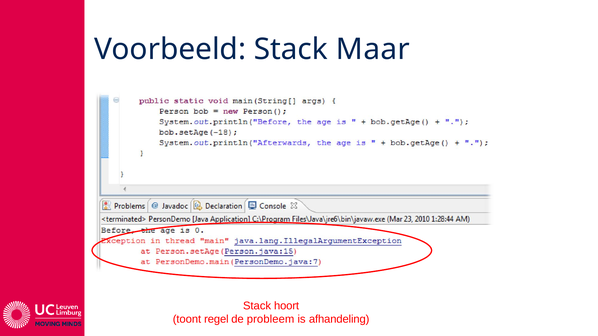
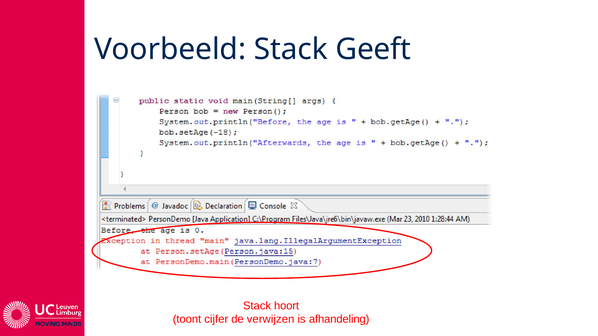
Maar: Maar -> Geeft
regel: regel -> cijfer
probleem: probleem -> verwijzen
